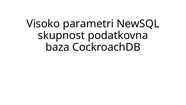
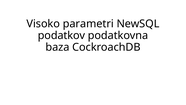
skupnost: skupnost -> podatkov
